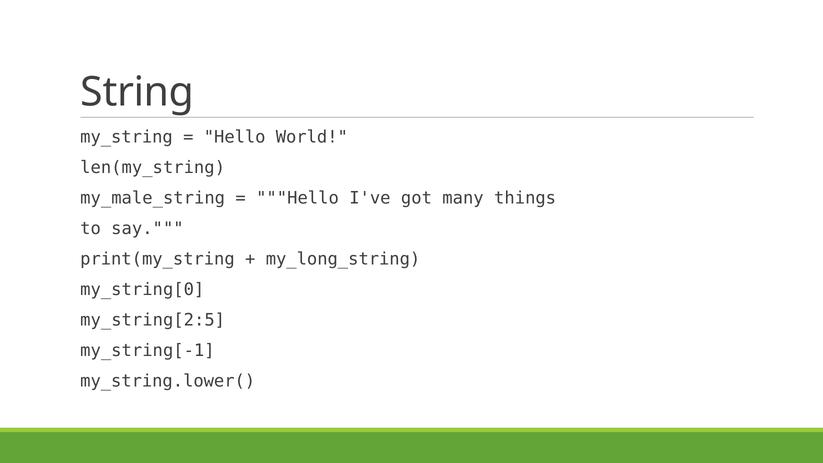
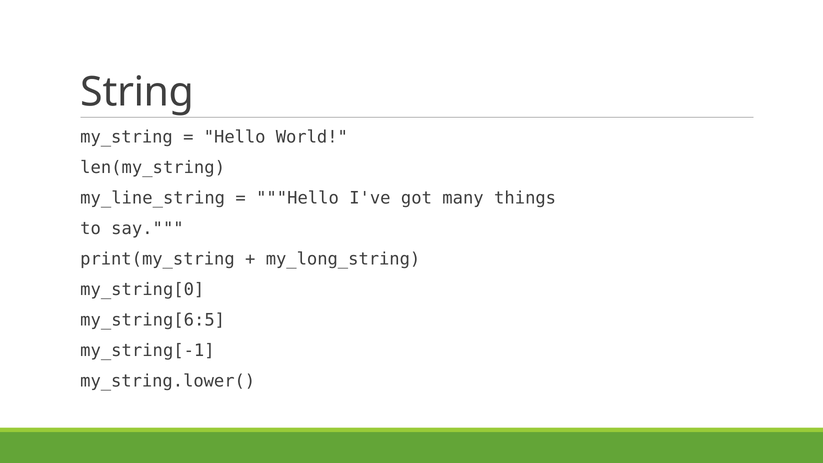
my_male_string: my_male_string -> my_line_string
my_string[2:5: my_string[2:5 -> my_string[6:5
